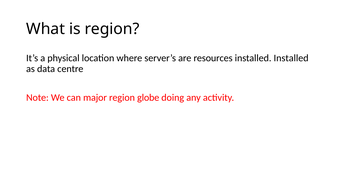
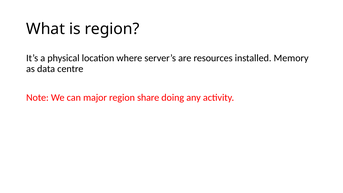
installed Installed: Installed -> Memory
globe: globe -> share
